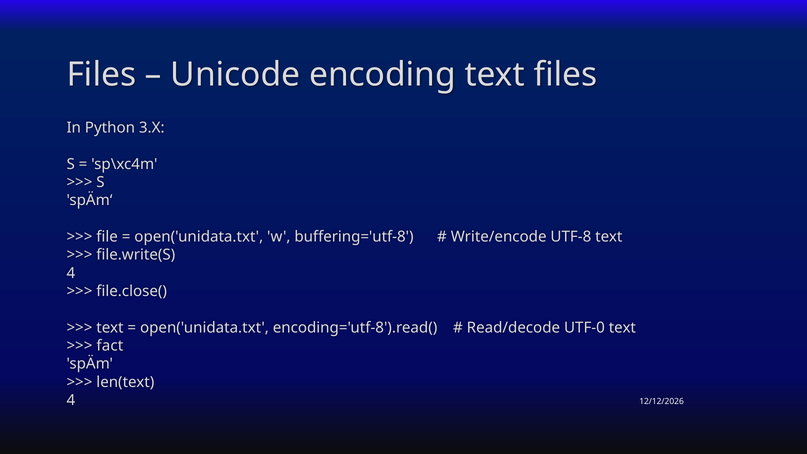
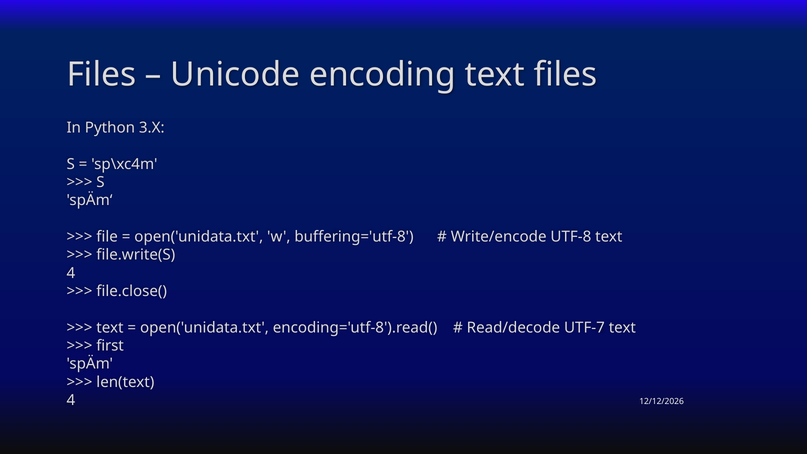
UTF-0: UTF-0 -> UTF-7
fact: fact -> first
